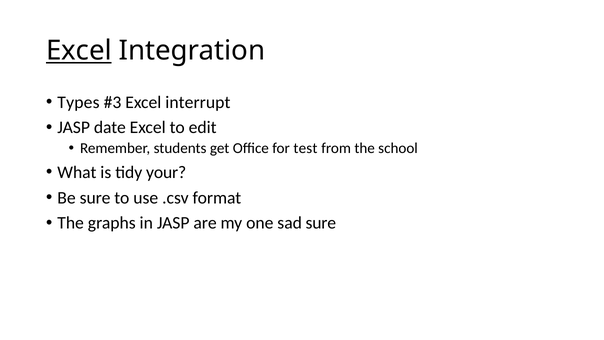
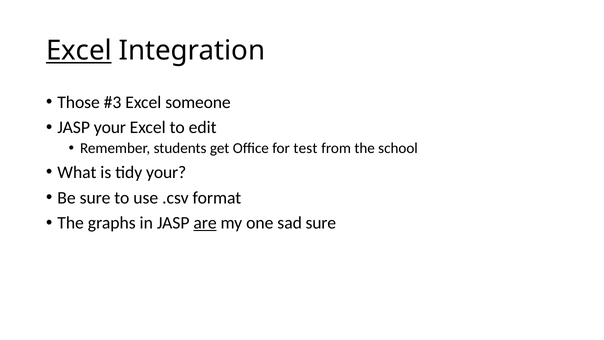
Types: Types -> Those
interrupt: interrupt -> someone
JASP date: date -> your
are underline: none -> present
